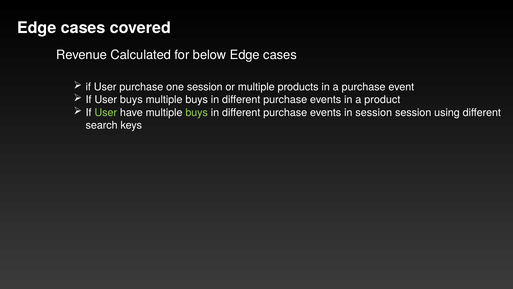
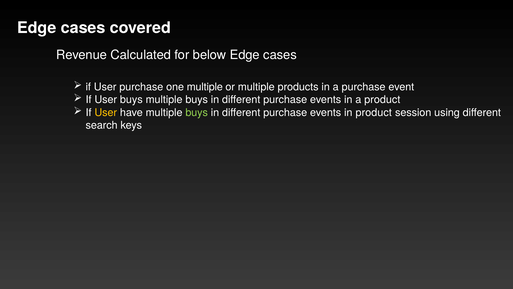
one session: session -> multiple
User at (106, 112) colour: light green -> yellow
in session: session -> product
